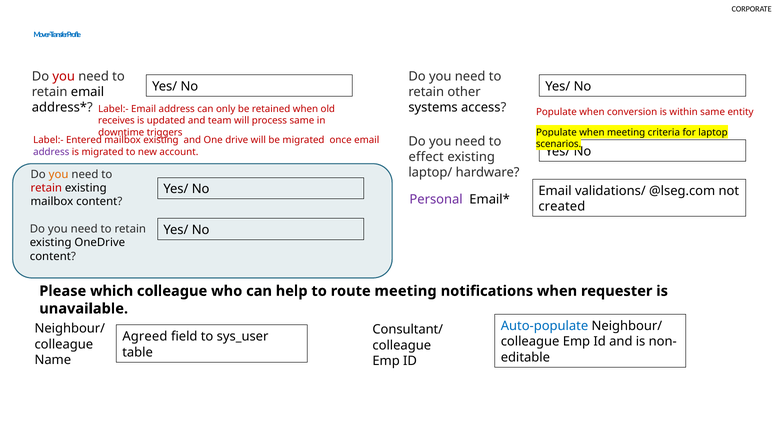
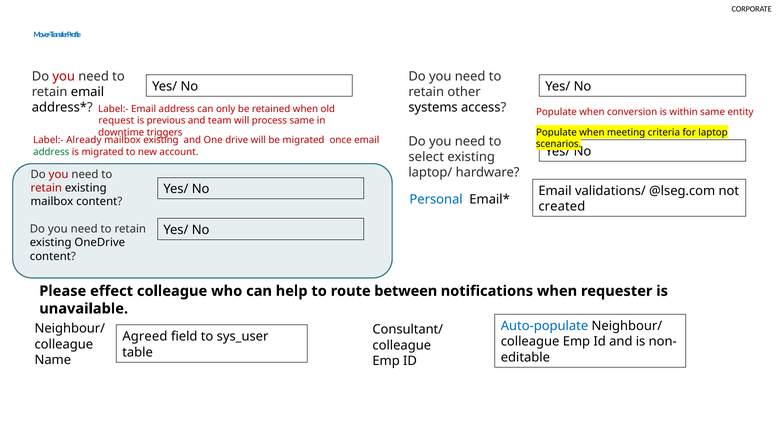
receives: receives -> request
updated: updated -> previous
Entered: Entered -> Already
address at (51, 152) colour: purple -> green
effect: effect -> select
you at (59, 174) colour: orange -> red
Personal colour: purple -> blue
which: which -> effect
route meeting: meeting -> between
